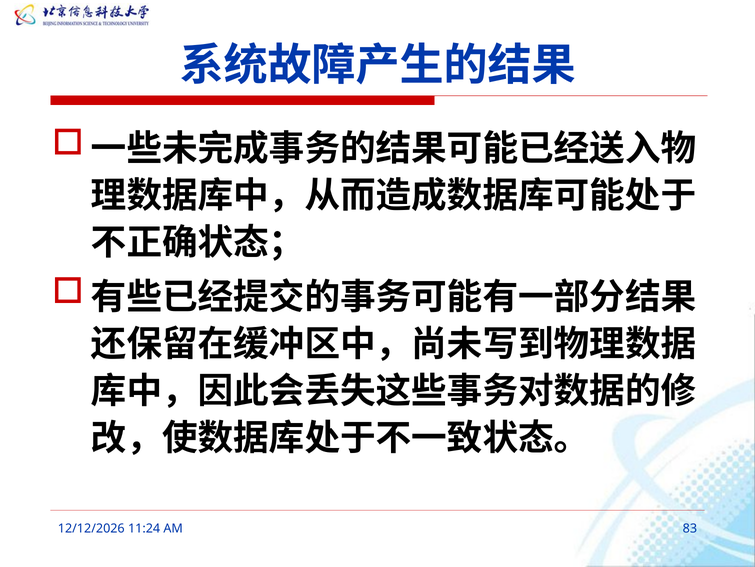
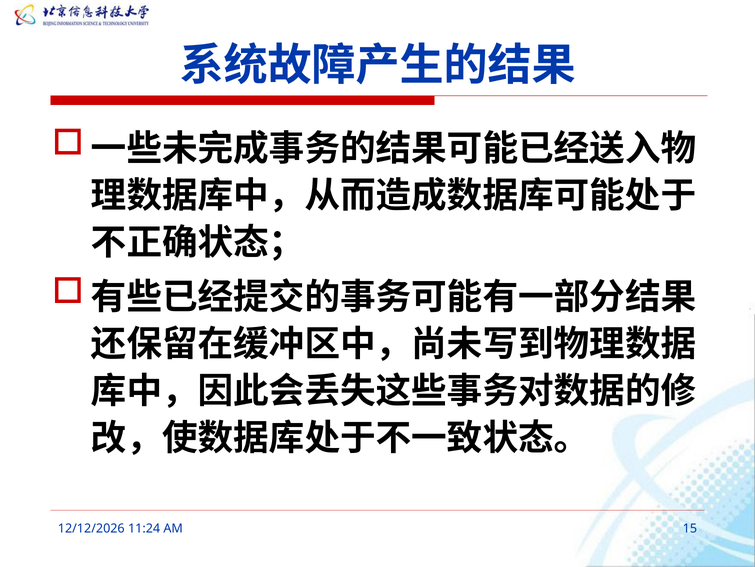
83: 83 -> 15
